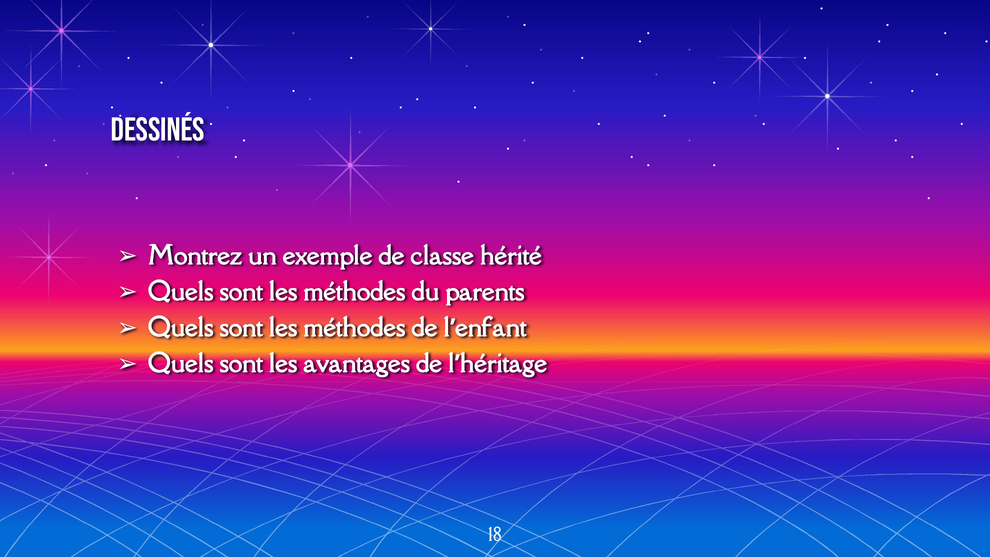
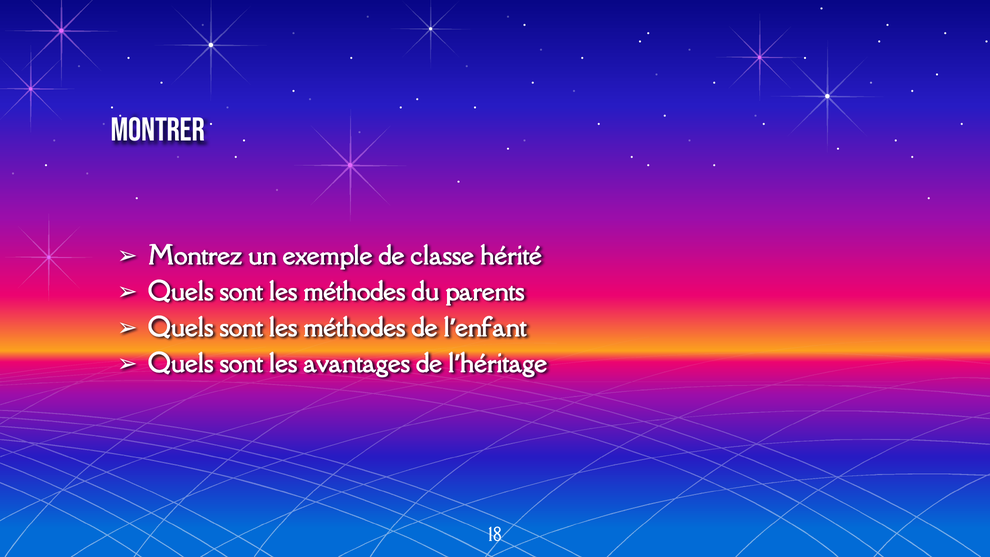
Dessinés: Dessinés -> Montrer
